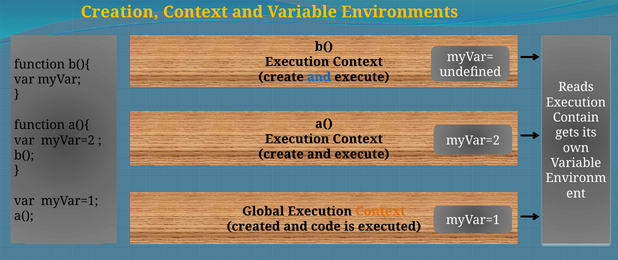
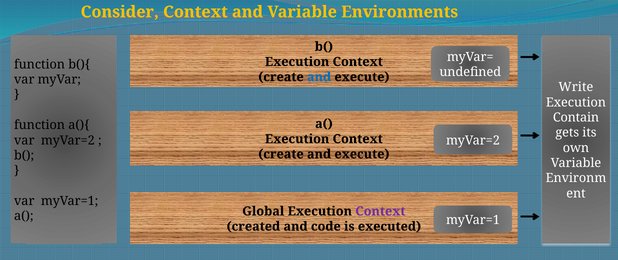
Creation: Creation -> Consider
Reads: Reads -> Write
Context at (380, 211) colour: orange -> purple
